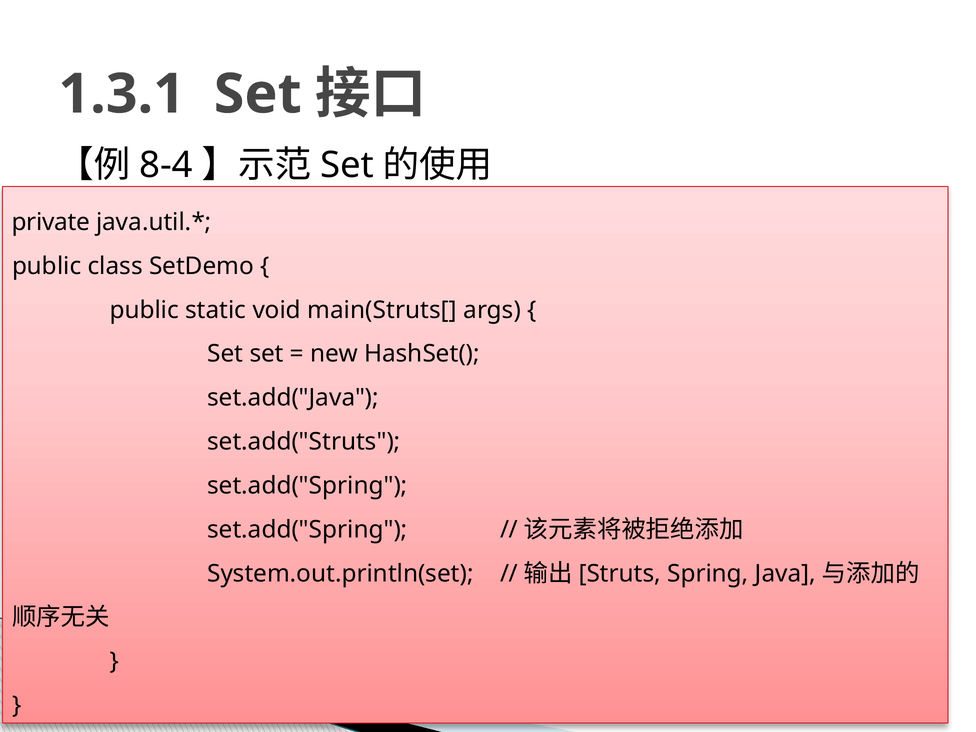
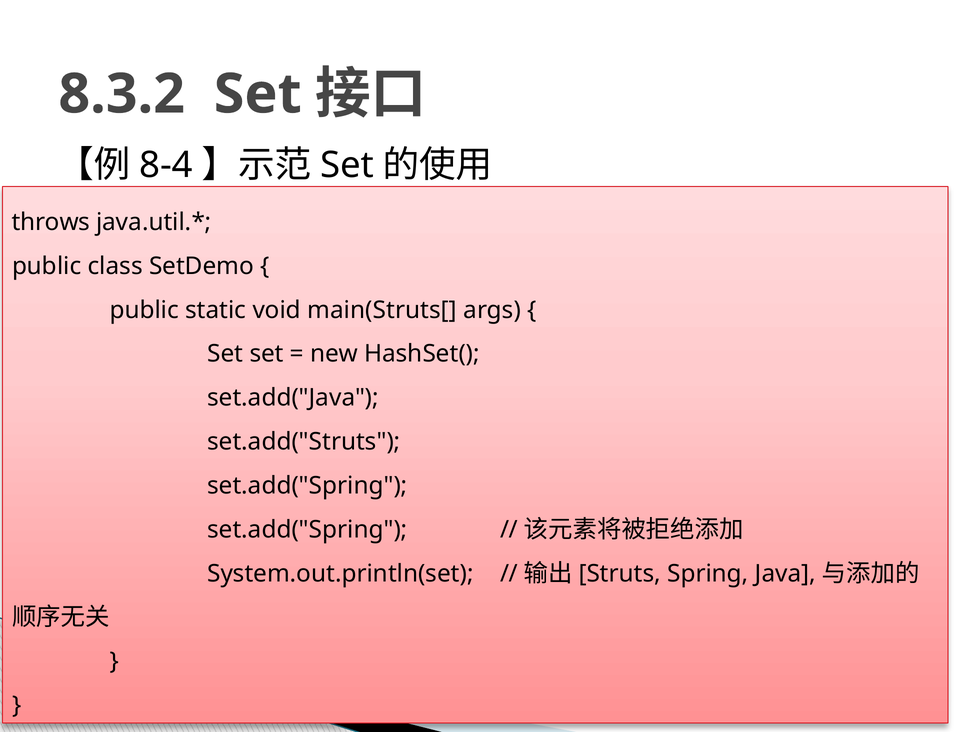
1.3.1: 1.3.1 -> 8.3.2
private: private -> throws
